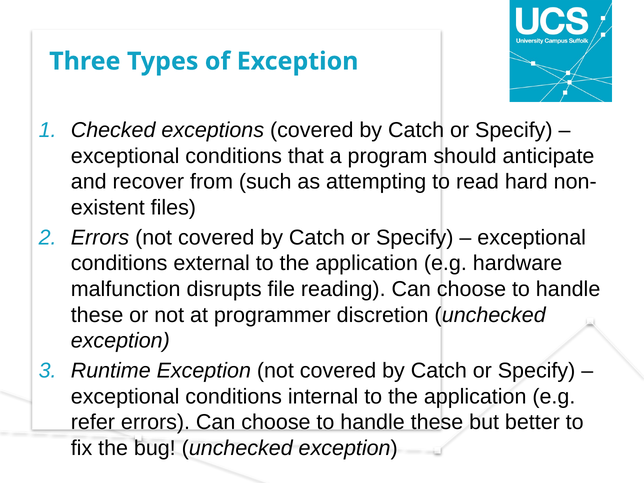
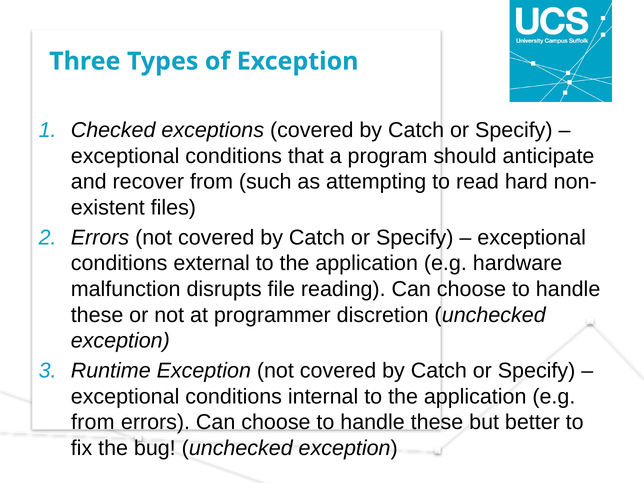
refer at (93, 422): refer -> from
